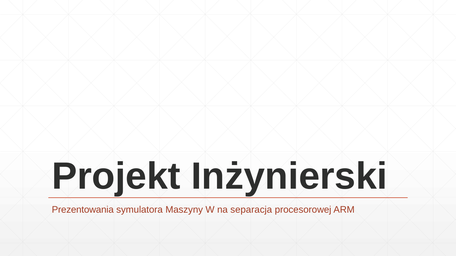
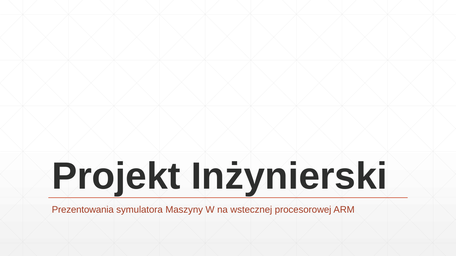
separacja: separacja -> wstecznej
